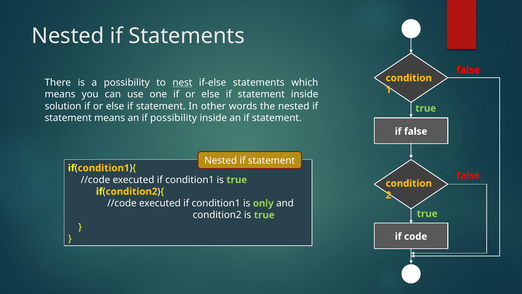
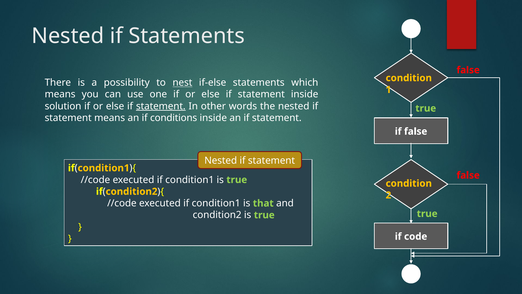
statement at (161, 106) underline: none -> present
if possibility: possibility -> conditions
only: only -> that
